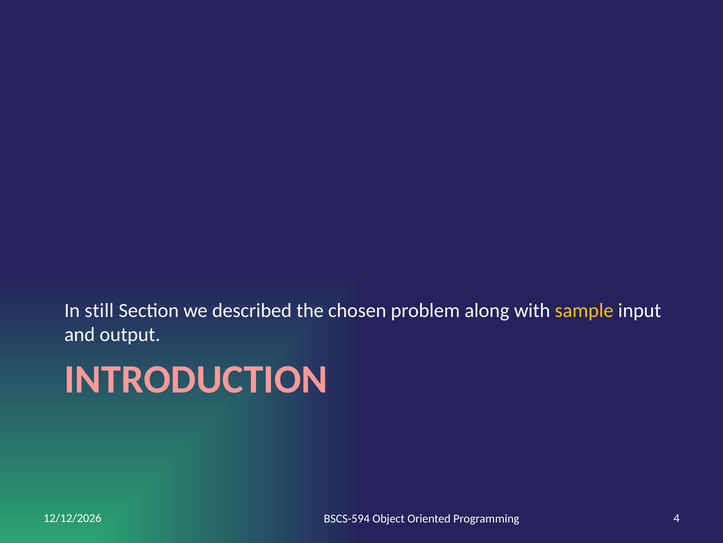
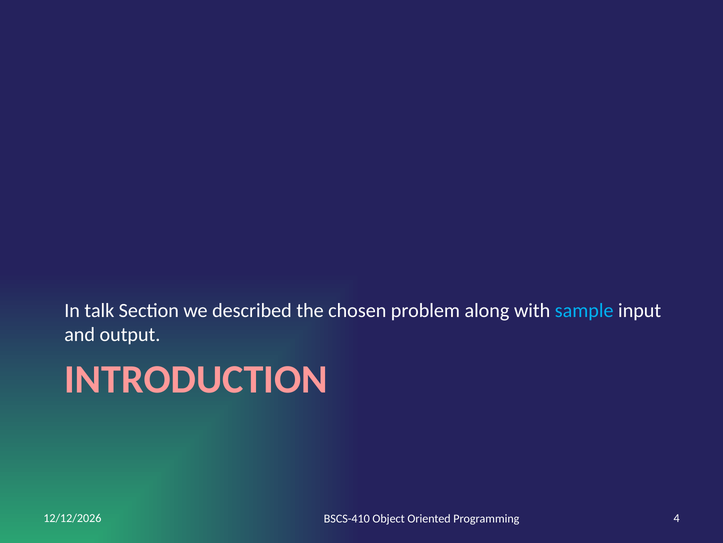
still: still -> talk
sample colour: yellow -> light blue
BSCS-594: BSCS-594 -> BSCS-410
